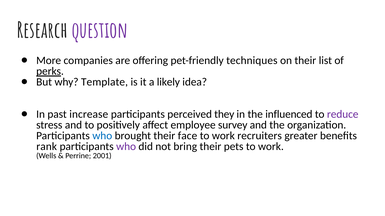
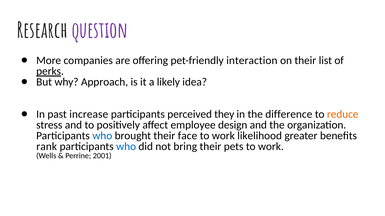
techniques: techniques -> interaction
Template: Template -> Approach
influenced: influenced -> difference
reduce colour: purple -> orange
survey: survey -> design
recruiters: recruiters -> likelihood
who at (126, 147) colour: purple -> blue
